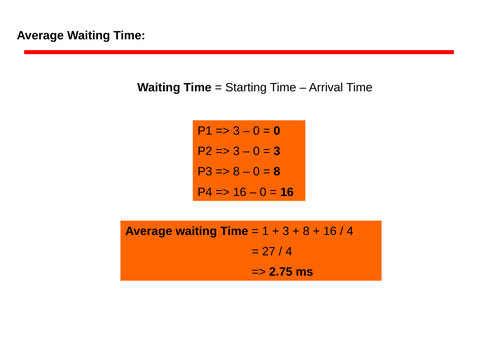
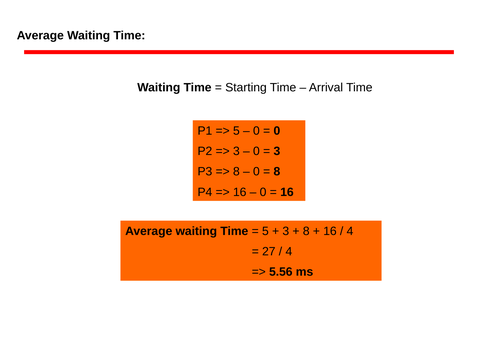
3 at (236, 131): 3 -> 5
1 at (265, 231): 1 -> 5
2.75: 2.75 -> 5.56
